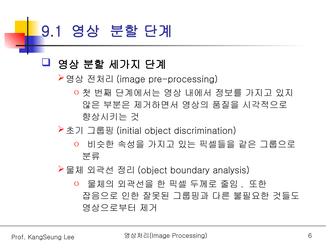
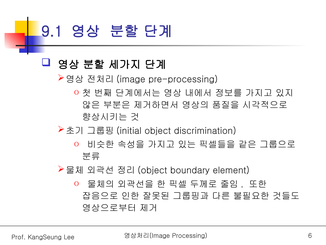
analysis: analysis -> element
